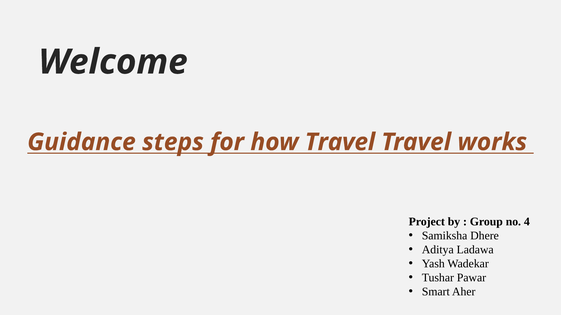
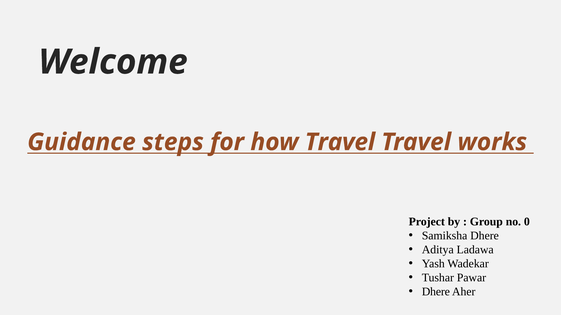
4: 4 -> 0
Smart at (436, 292): Smart -> Dhere
